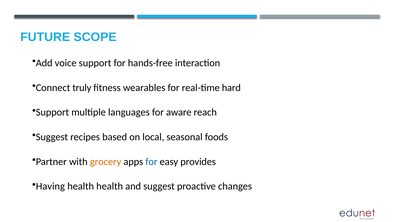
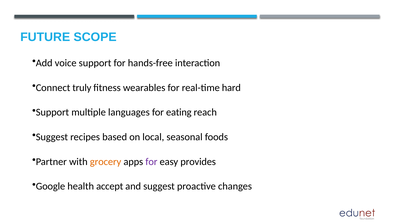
aware: aware -> eating
for at (151, 161) colour: blue -> purple
Having: Having -> Google
health health: health -> accept
